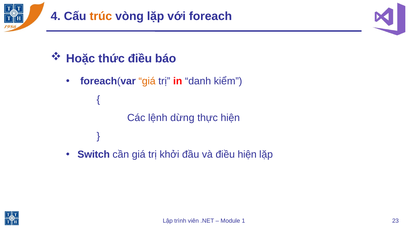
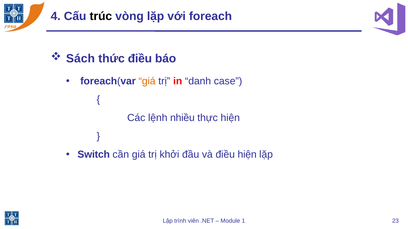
trúc colour: orange -> black
Hoặc: Hoặc -> Sách
kiểm: kiểm -> case
dừng: dừng -> nhiều
